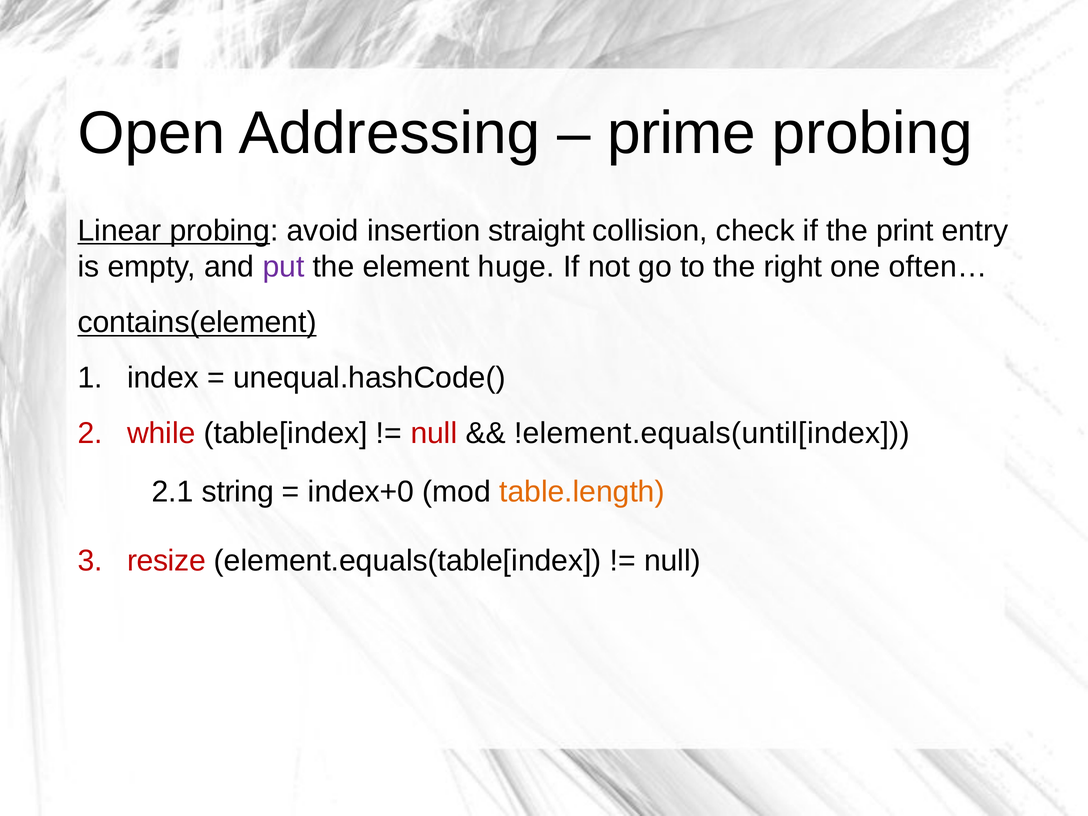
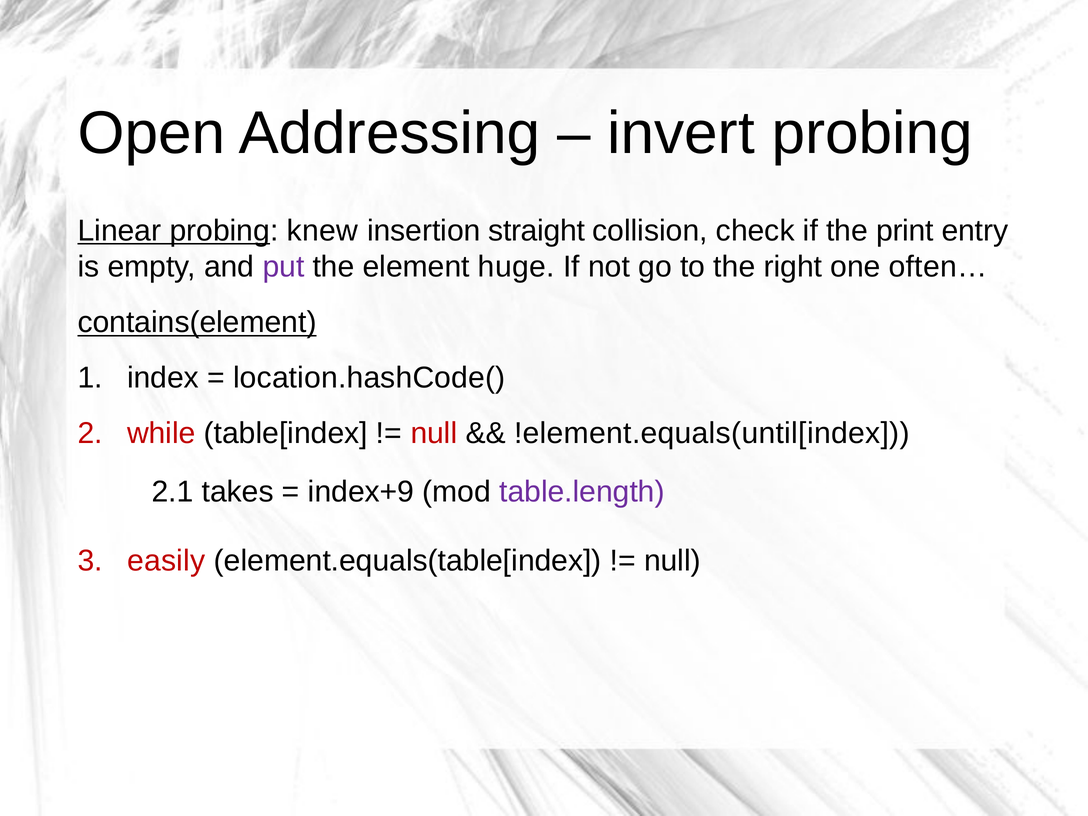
prime: prime -> invert
avoid: avoid -> knew
unequal.hashCode(: unequal.hashCode( -> location.hashCode(
string: string -> takes
index+0: index+0 -> index+9
table.length colour: orange -> purple
resize: resize -> easily
